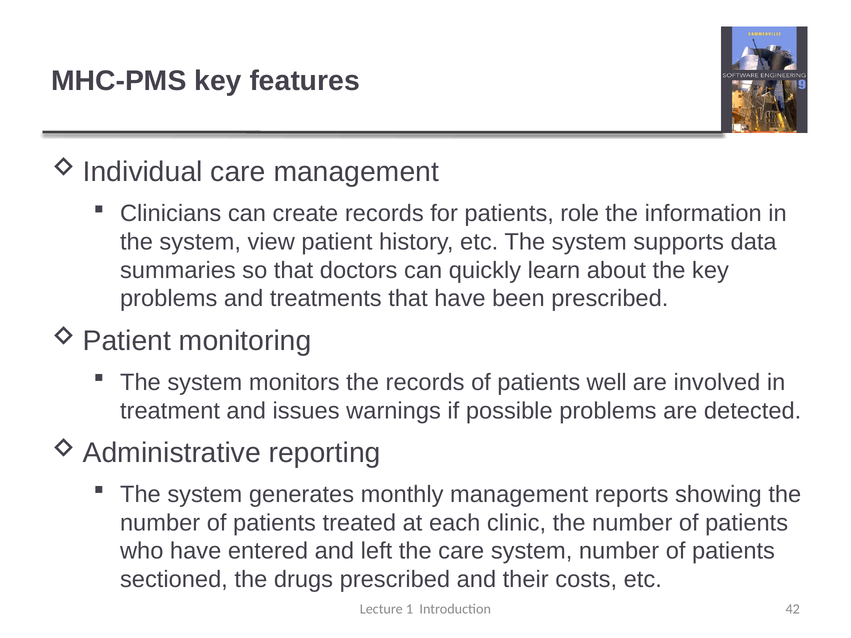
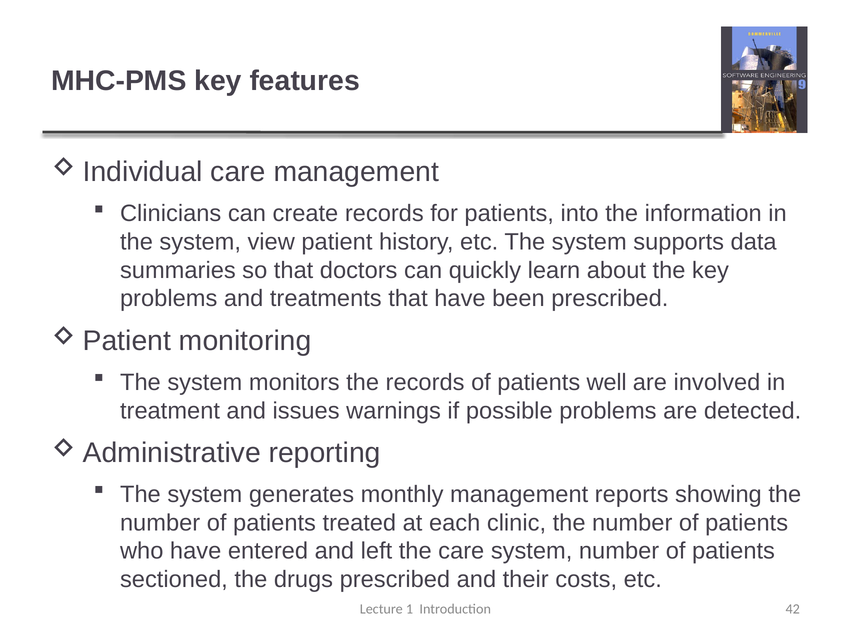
role: role -> into
